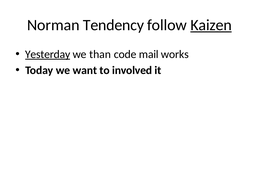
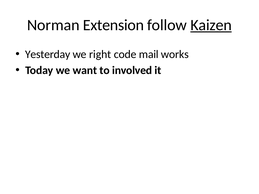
Tendency: Tendency -> Extension
Yesterday underline: present -> none
than: than -> right
